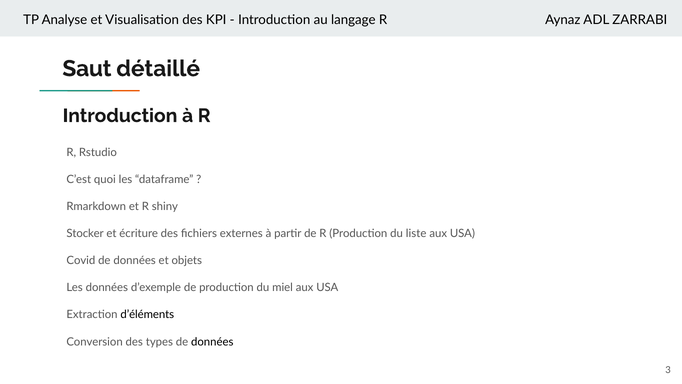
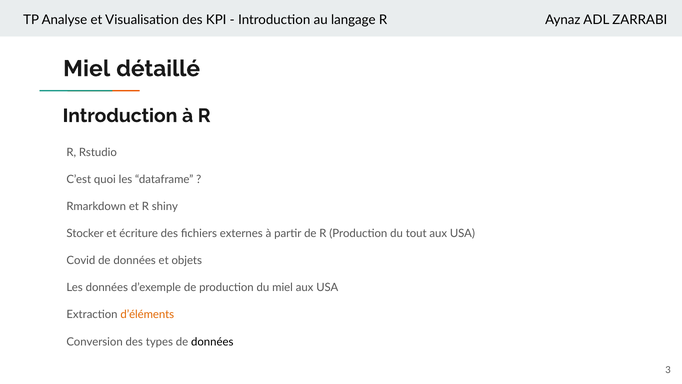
Saut at (87, 69): Saut -> Miel
liste: liste -> tout
d’éléments colour: black -> orange
